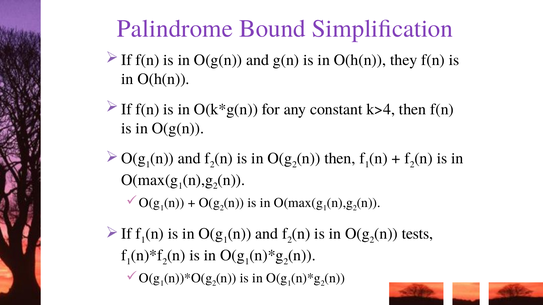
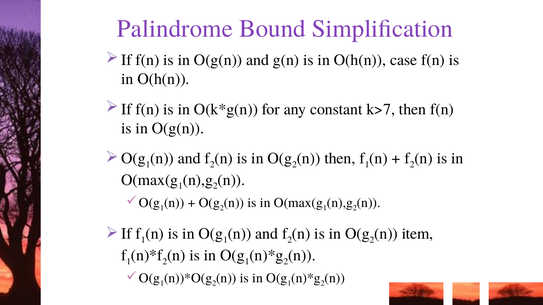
they: they -> case
k>4: k>4 -> k>7
tests: tests -> item
